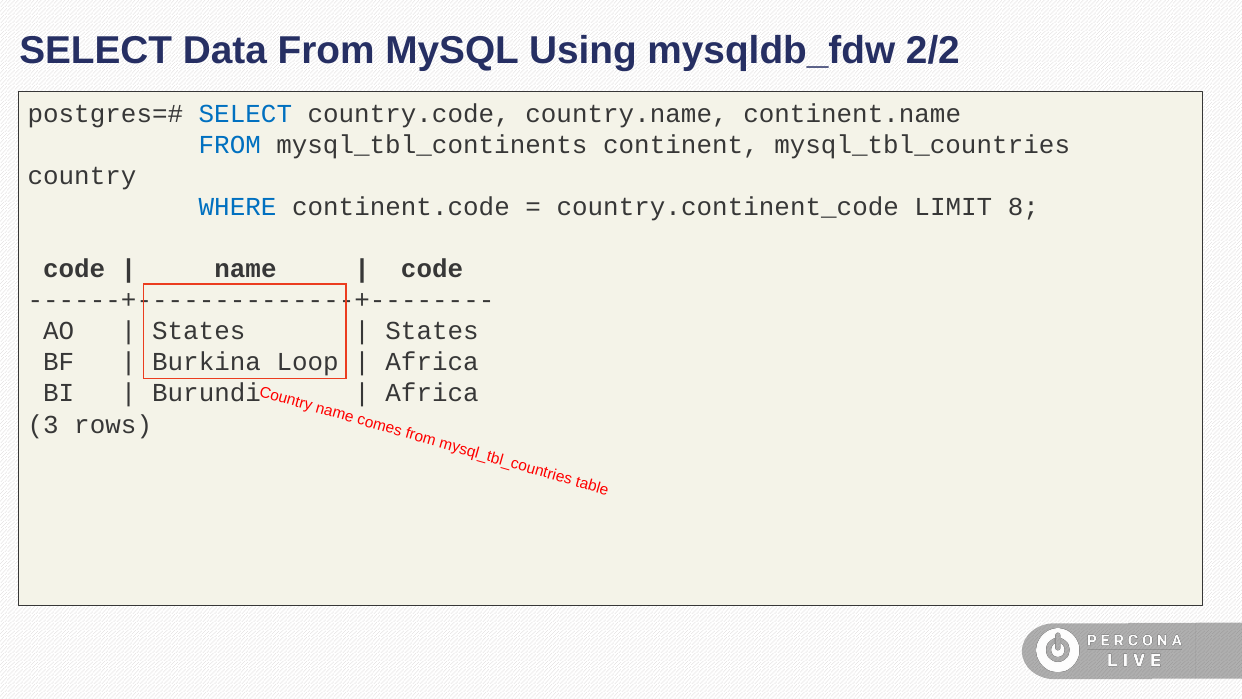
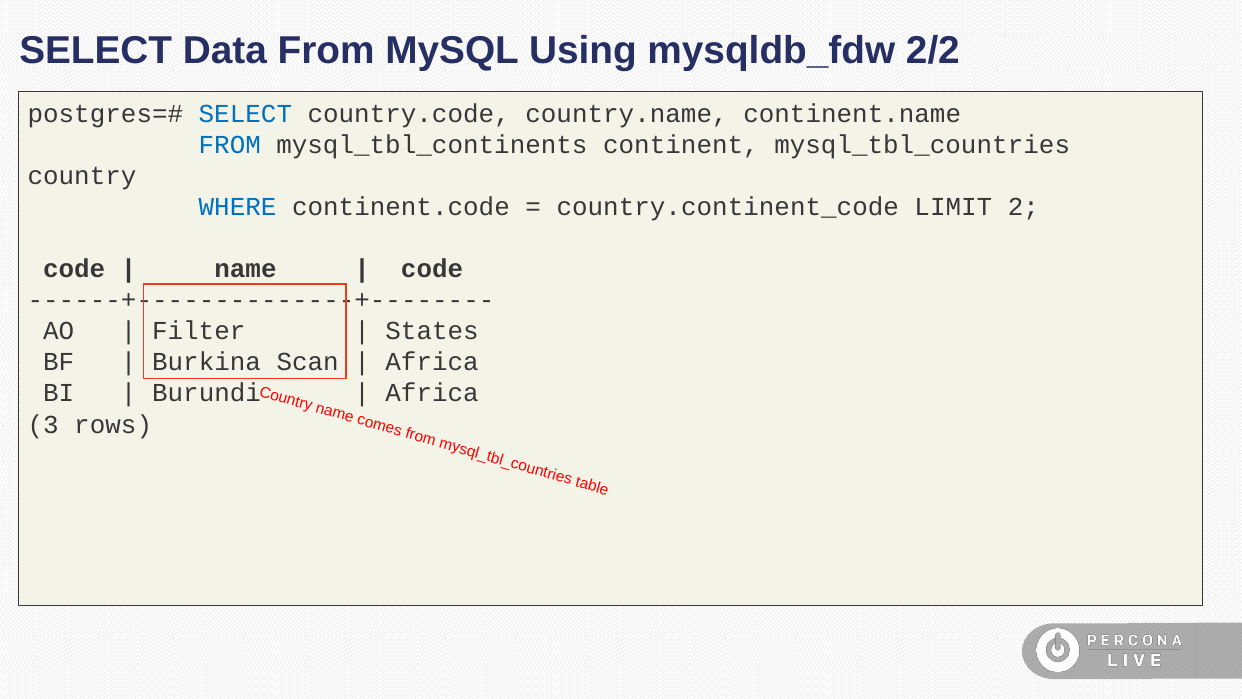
8: 8 -> 2
States at (199, 331): States -> Filter
Loop: Loop -> Scan
